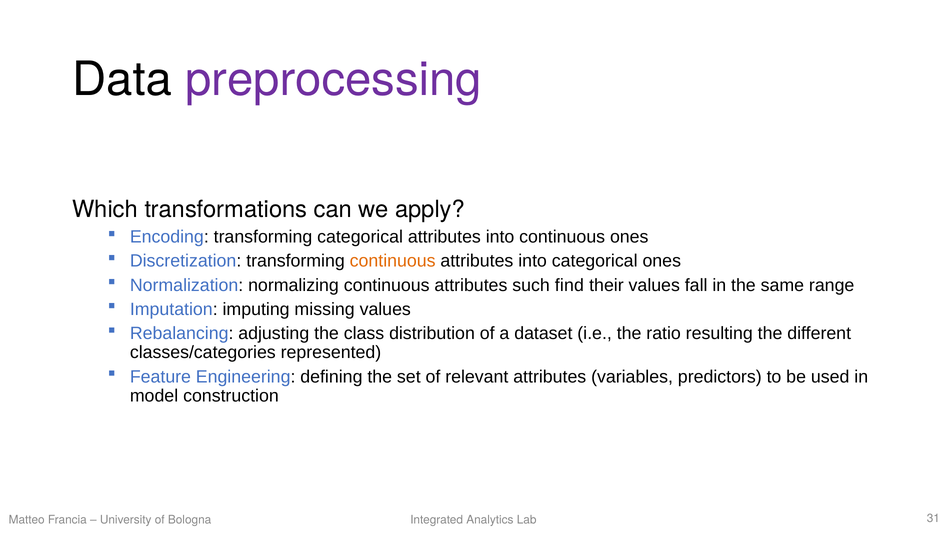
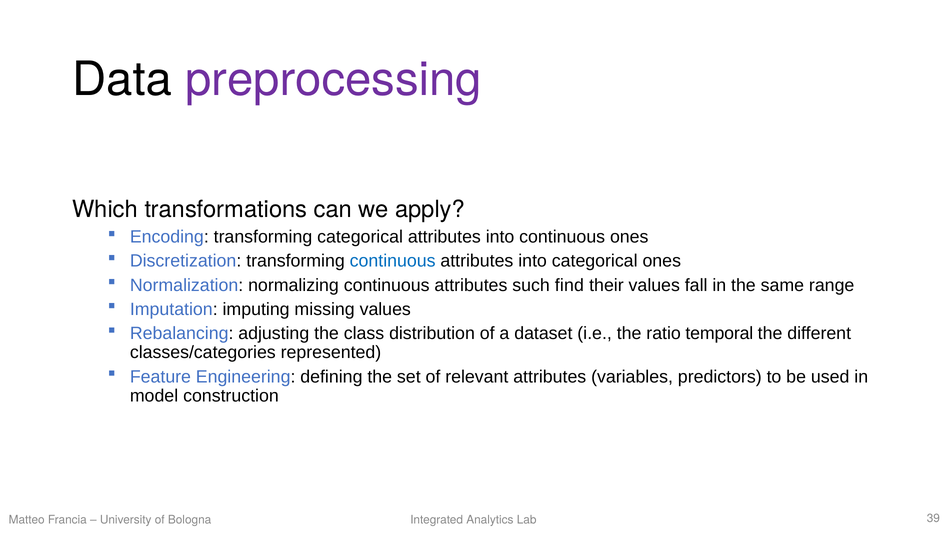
continuous at (393, 261) colour: orange -> blue
resulting: resulting -> temporal
31: 31 -> 39
